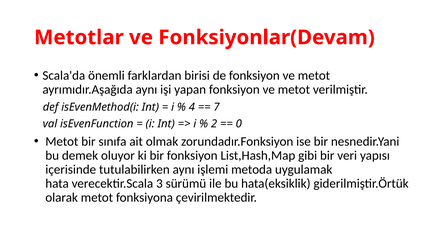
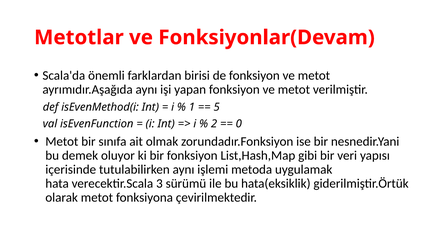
4: 4 -> 1
7: 7 -> 5
